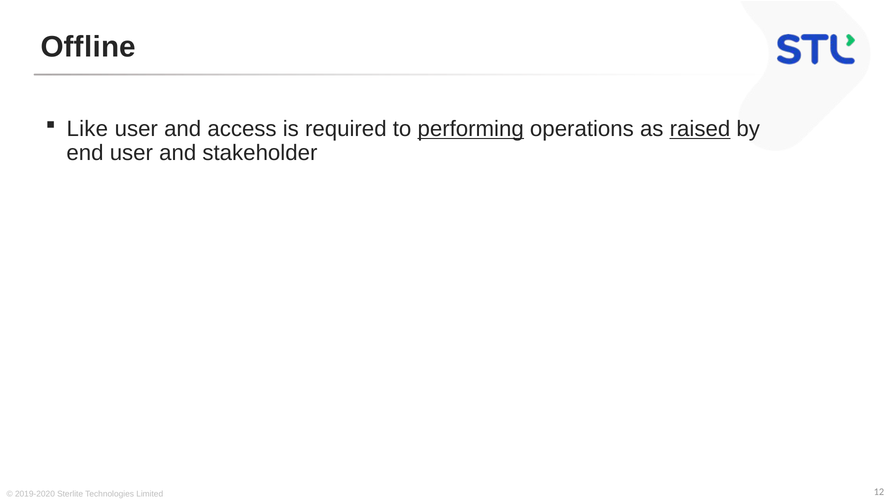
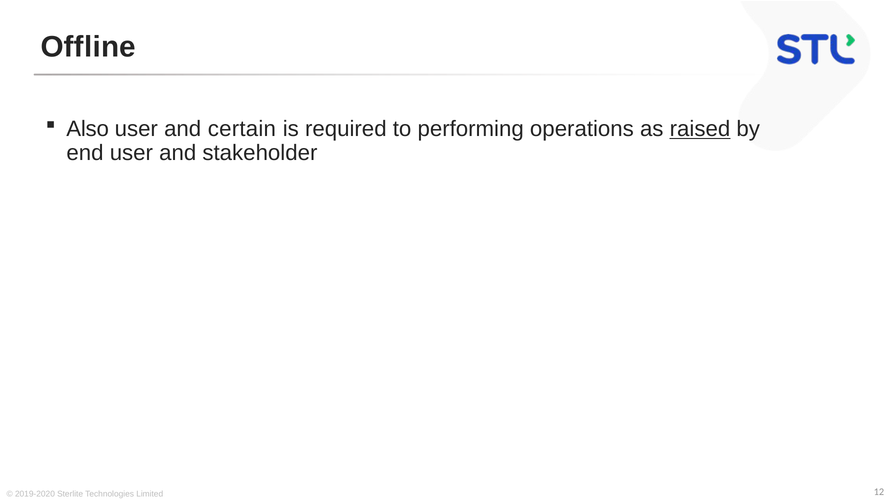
Like: Like -> Also
access: access -> certain
performing underline: present -> none
